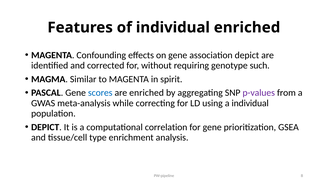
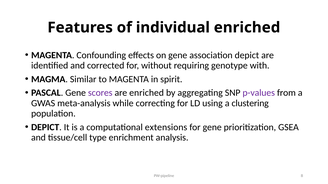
such: such -> with
scores colour: blue -> purple
a individual: individual -> clustering
correlation: correlation -> extensions
